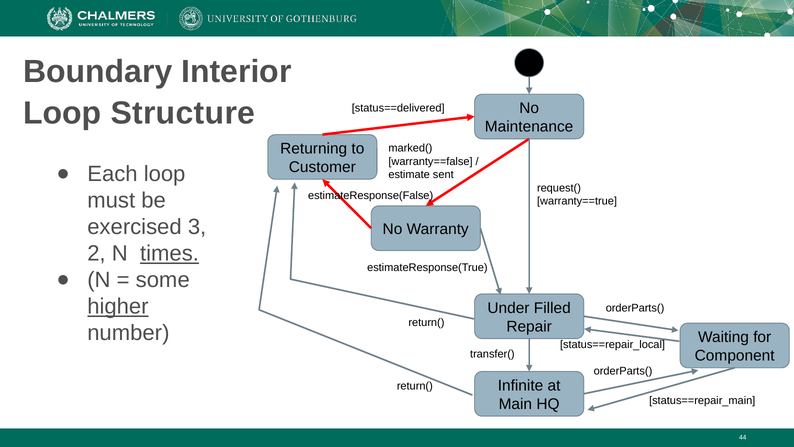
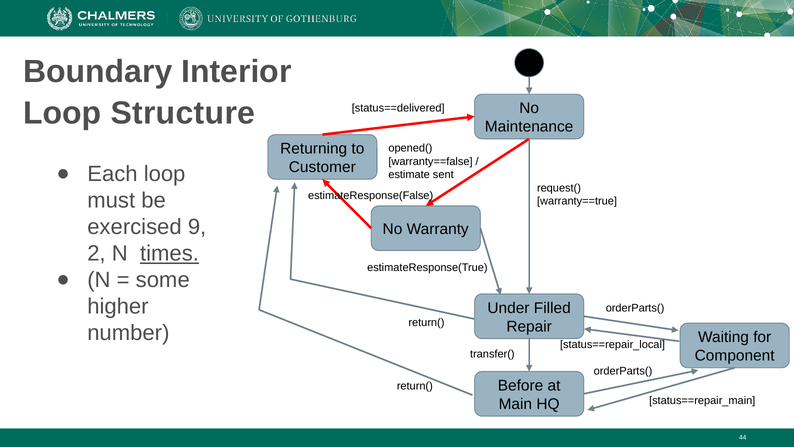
marked(: marked( -> opened(
3: 3 -> 9
higher underline: present -> none
Infinite: Infinite -> Before
